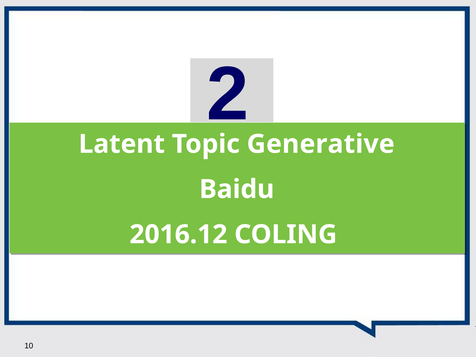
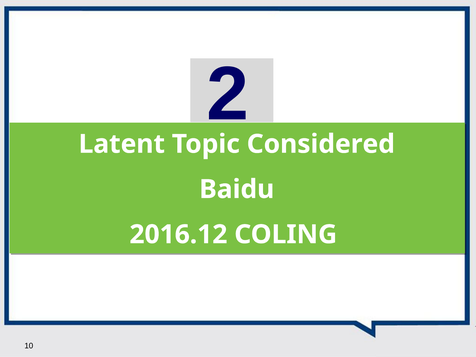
Generative: Generative -> Considered
